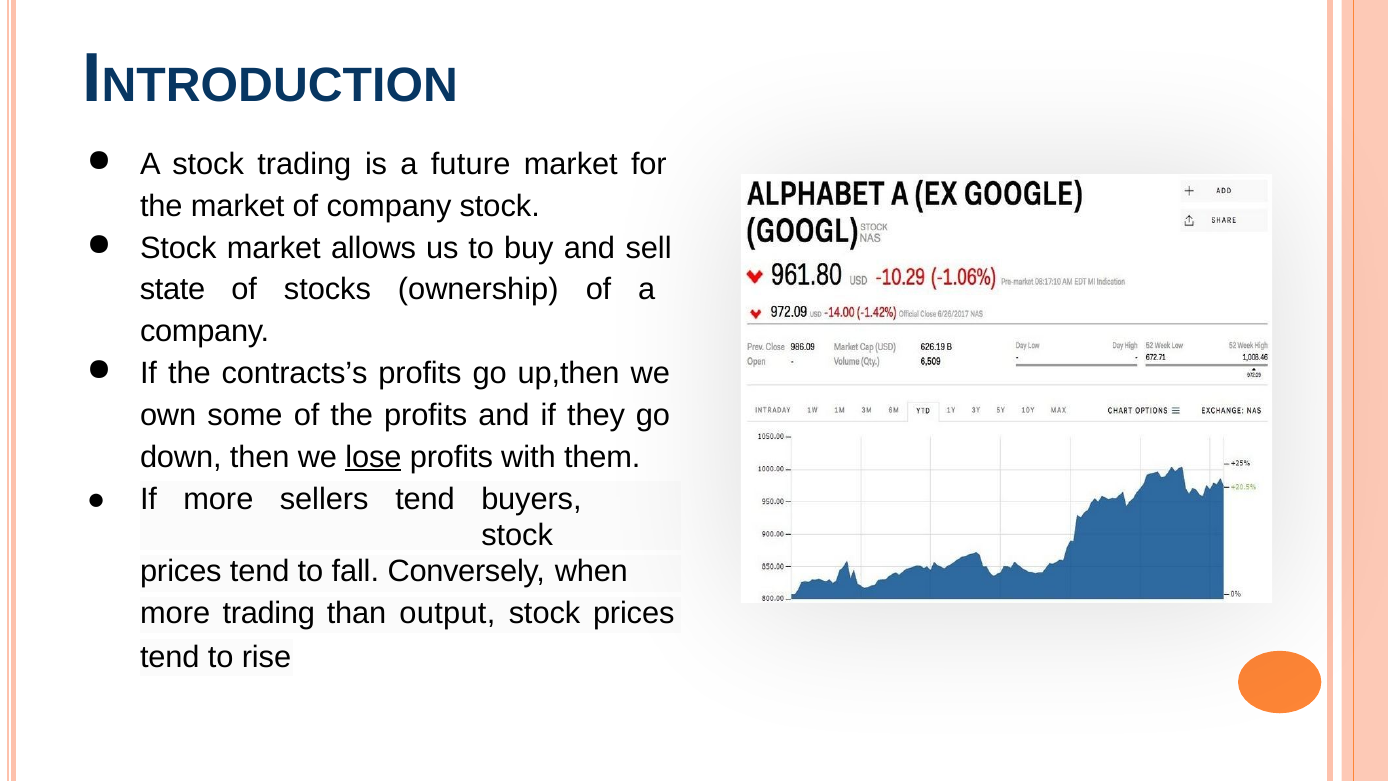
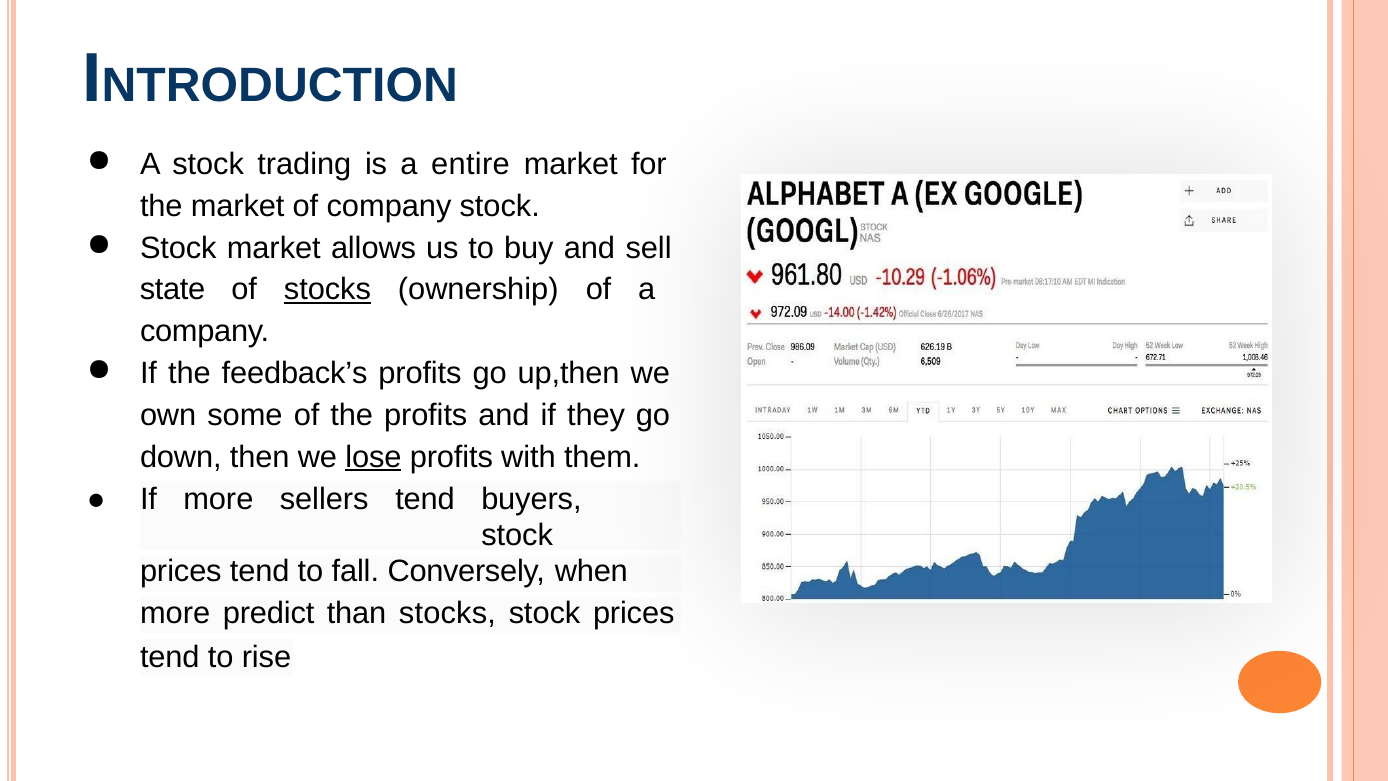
future: future -> entire
stocks at (327, 290) underline: none -> present
contracts’s: contracts’s -> feedback’s
more trading: trading -> predict
than output: output -> stocks
